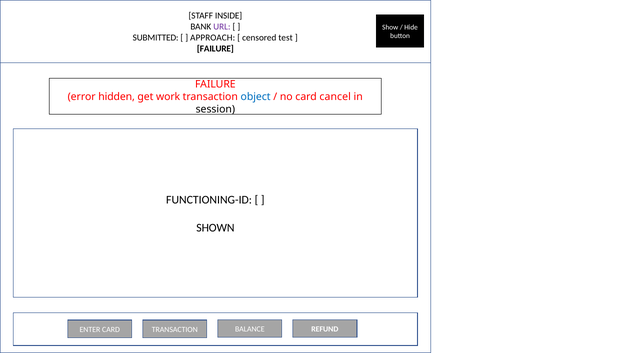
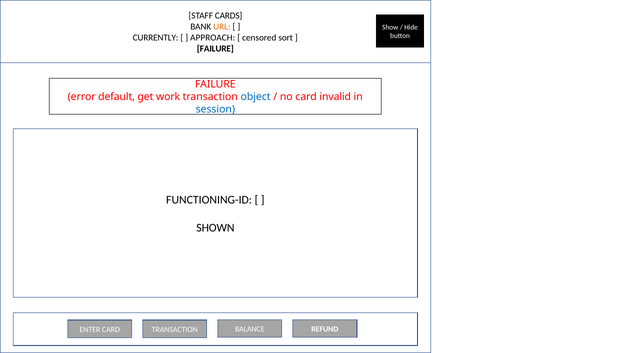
INSIDE: INSIDE -> CARDS
URL colour: purple -> orange
SUBMITTED: SUBMITTED -> CURRENTLY
test: test -> sort
hidden: hidden -> default
cancel: cancel -> invalid
session colour: black -> blue
